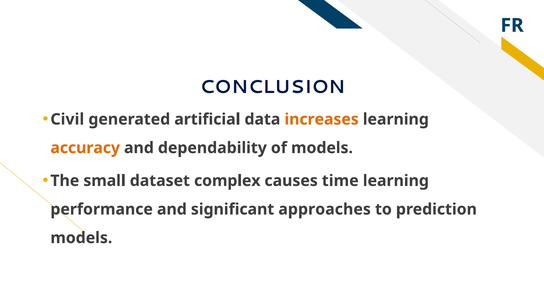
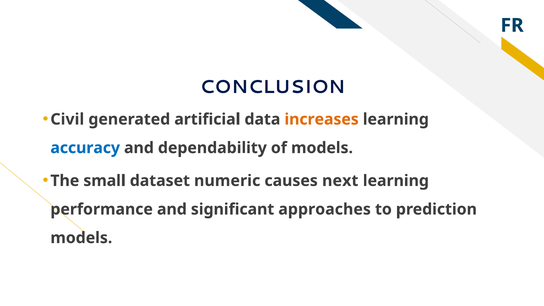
accuracy colour: orange -> blue
complex: complex -> numeric
time: time -> next
